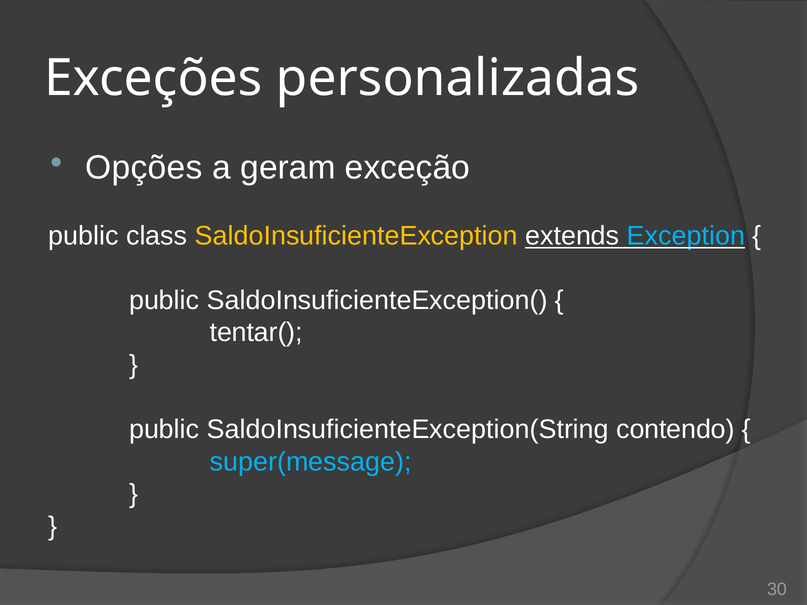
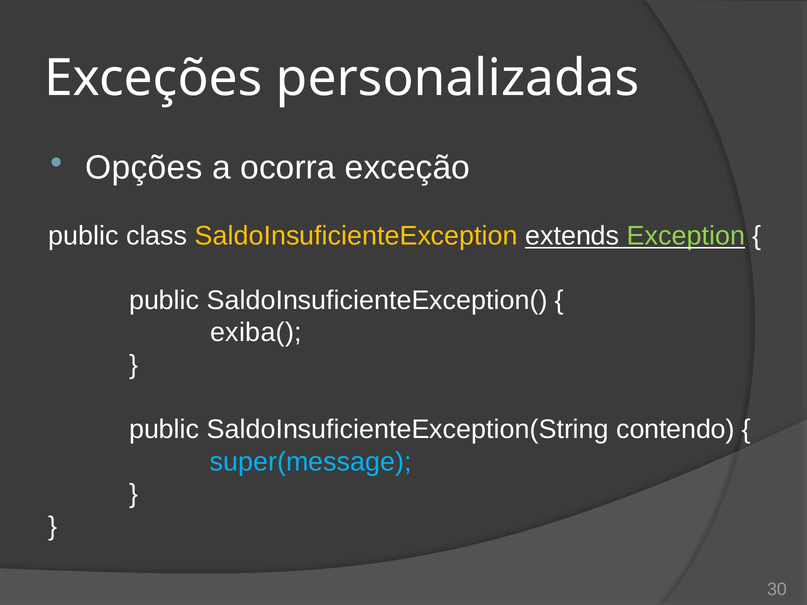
geram: geram -> ocorra
Exception colour: light blue -> light green
tentar(: tentar( -> exiba(
